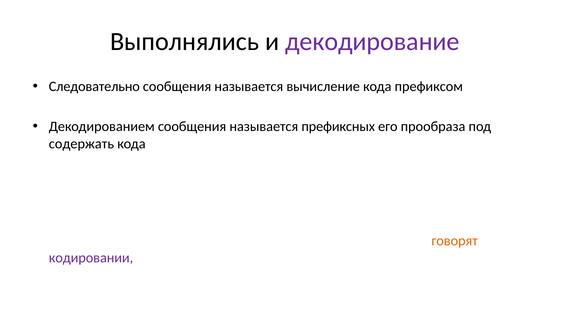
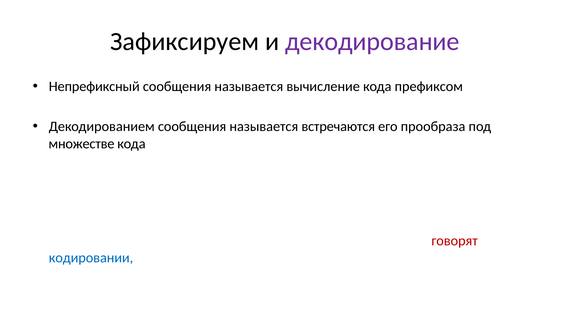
Выполнялись: Выполнялись -> Зафиксируем
Следовательно: Следовательно -> Непрефиксный
префиксных: префиксных -> встречаются
содержать: содержать -> множестве
говорят colour: orange -> red
кодировании colour: purple -> blue
